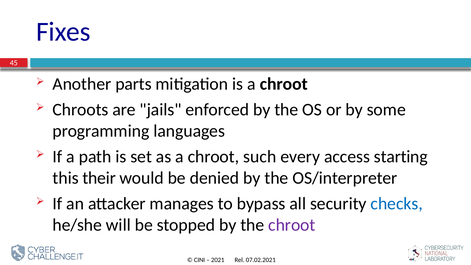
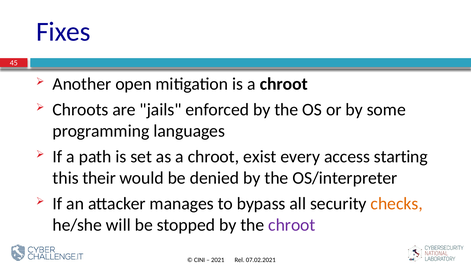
parts: parts -> open
such: such -> exist
checks colour: blue -> orange
